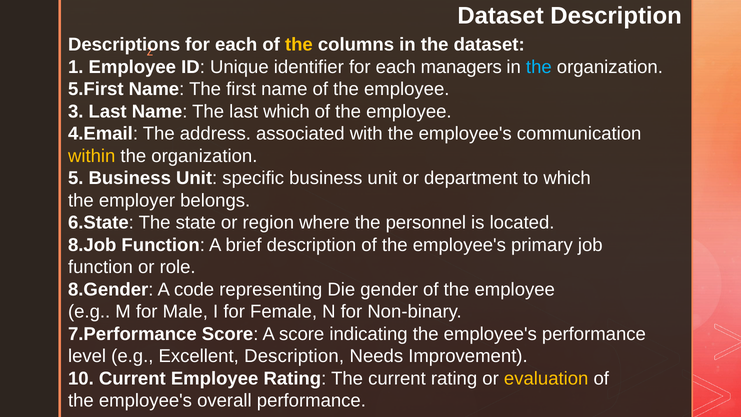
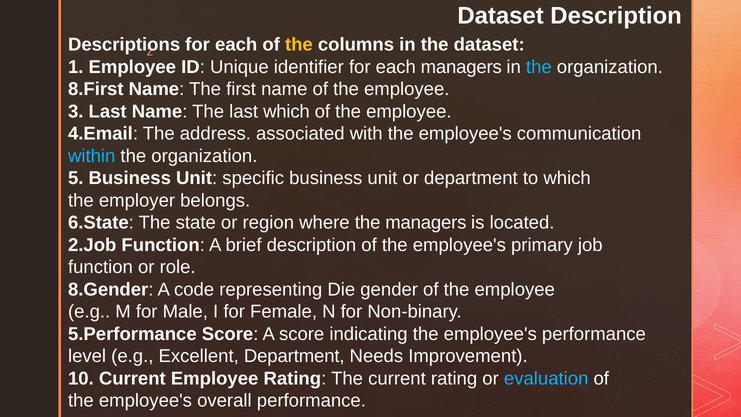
5.First: 5.First -> 8.First
within colour: yellow -> light blue
the personnel: personnel -> managers
8.Job: 8.Job -> 2.Job
7.Performance: 7.Performance -> 5.Performance
Excellent Description: Description -> Department
evaluation colour: yellow -> light blue
